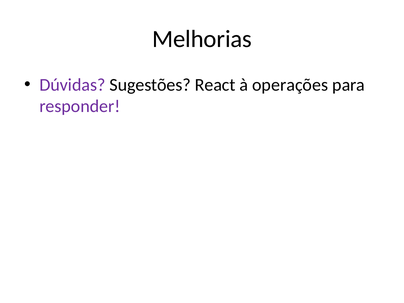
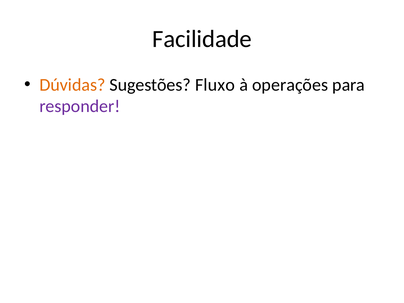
Melhorias: Melhorias -> Facilidade
Dúvidas colour: purple -> orange
React: React -> Fluxo
